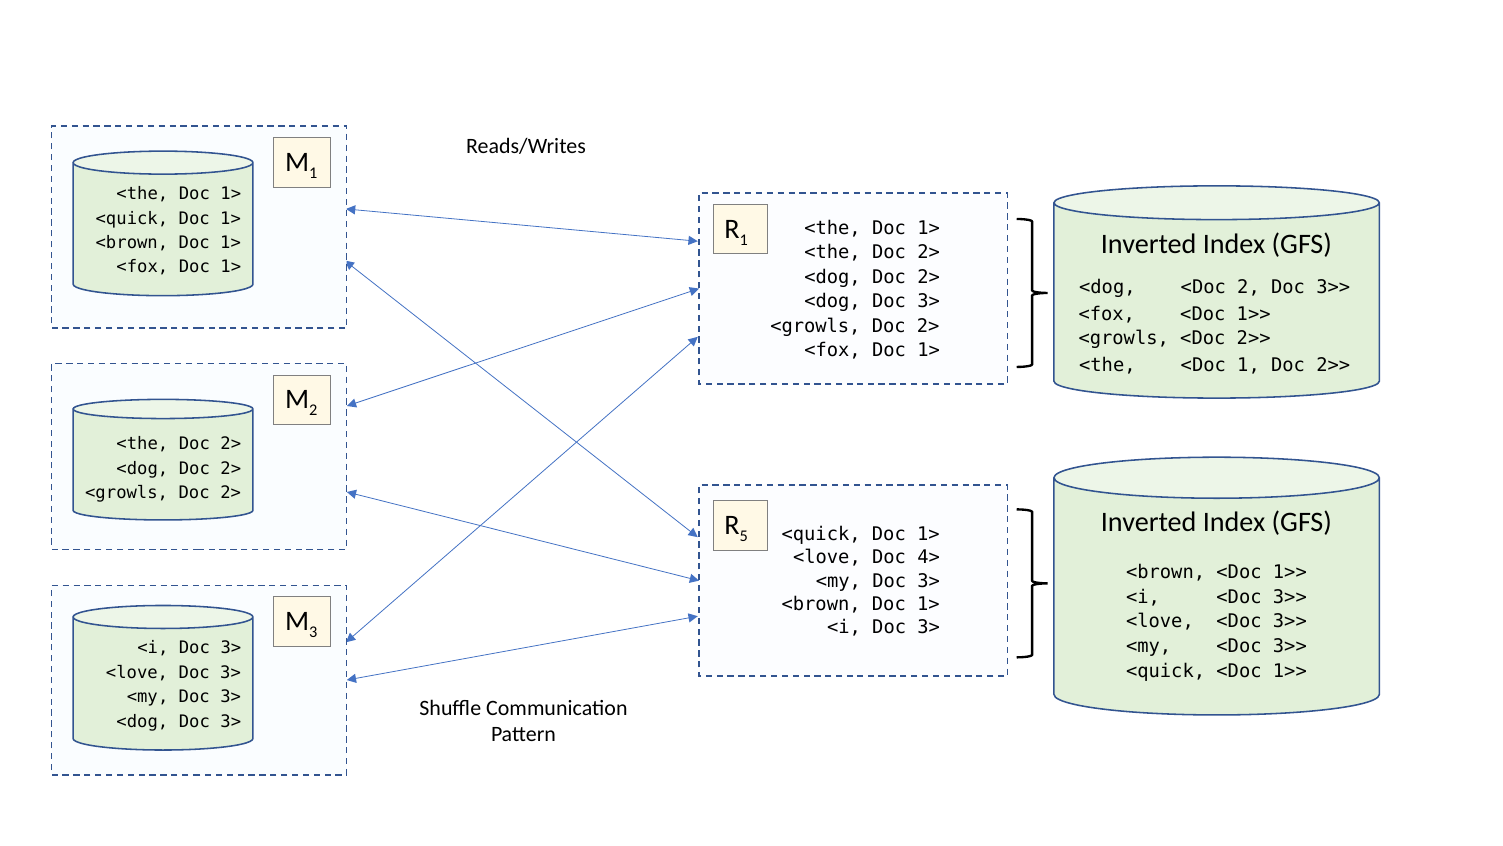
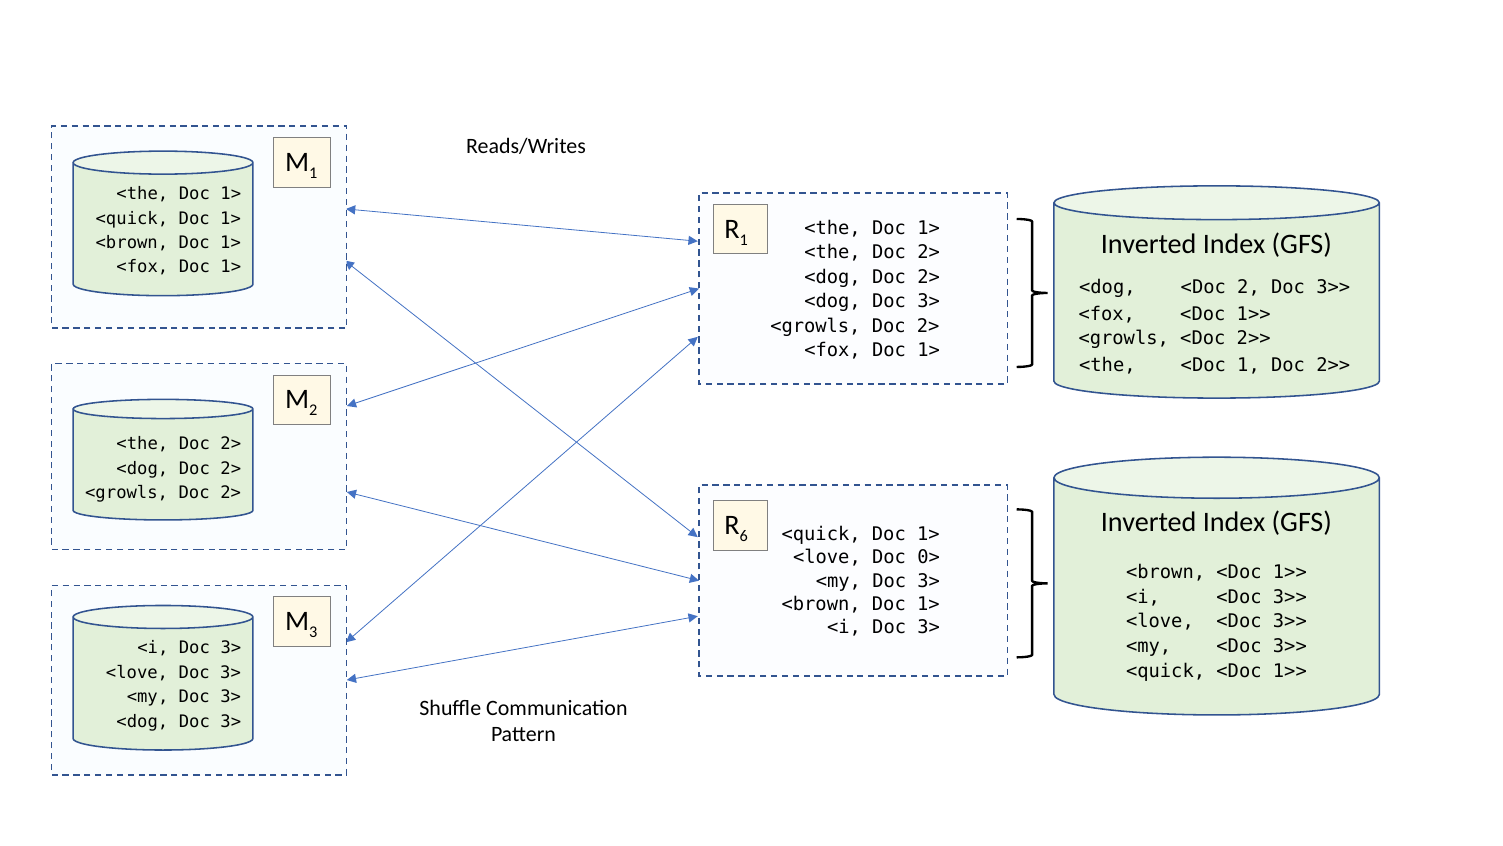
5: 5 -> 6
4>: 4> -> 0>
